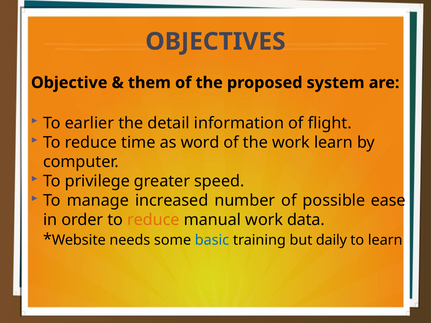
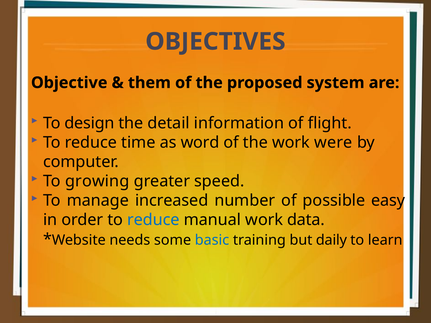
earlier: earlier -> design
work learn: learn -> were
privilege: privilege -> growing
ease: ease -> easy
reduce at (153, 220) colour: orange -> blue
